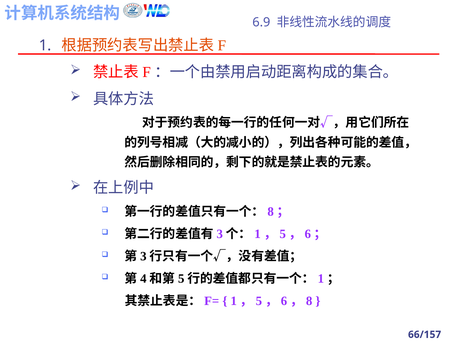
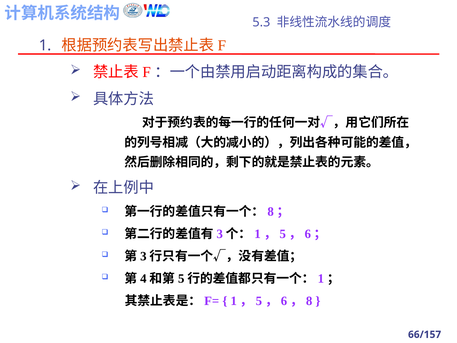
6.9: 6.9 -> 5.3
